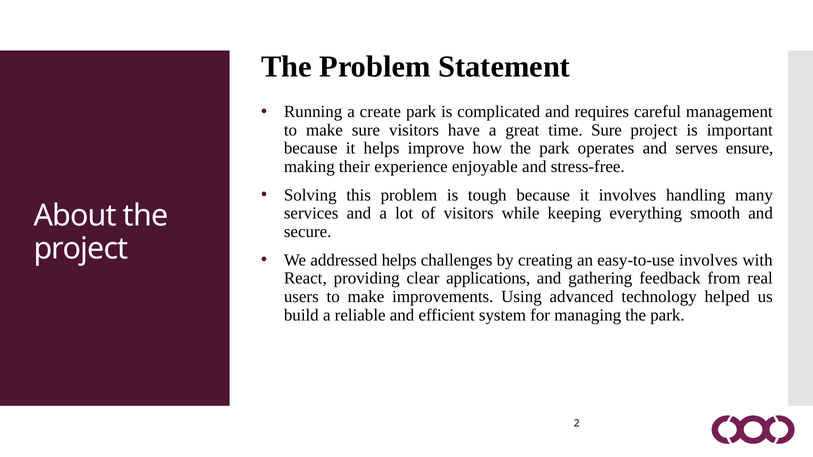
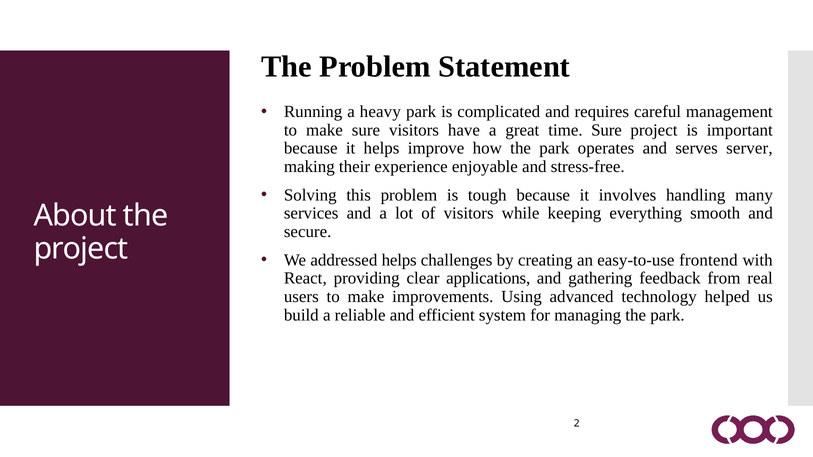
create: create -> heavy
ensure: ensure -> server
easy-to-use involves: involves -> frontend
